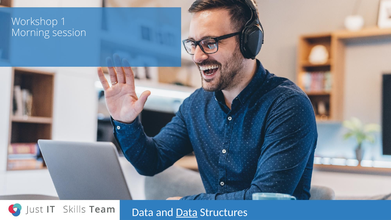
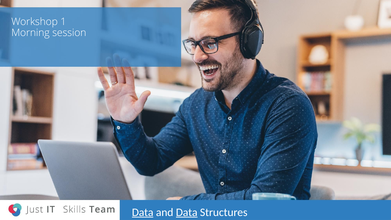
Data at (143, 212) underline: none -> present
